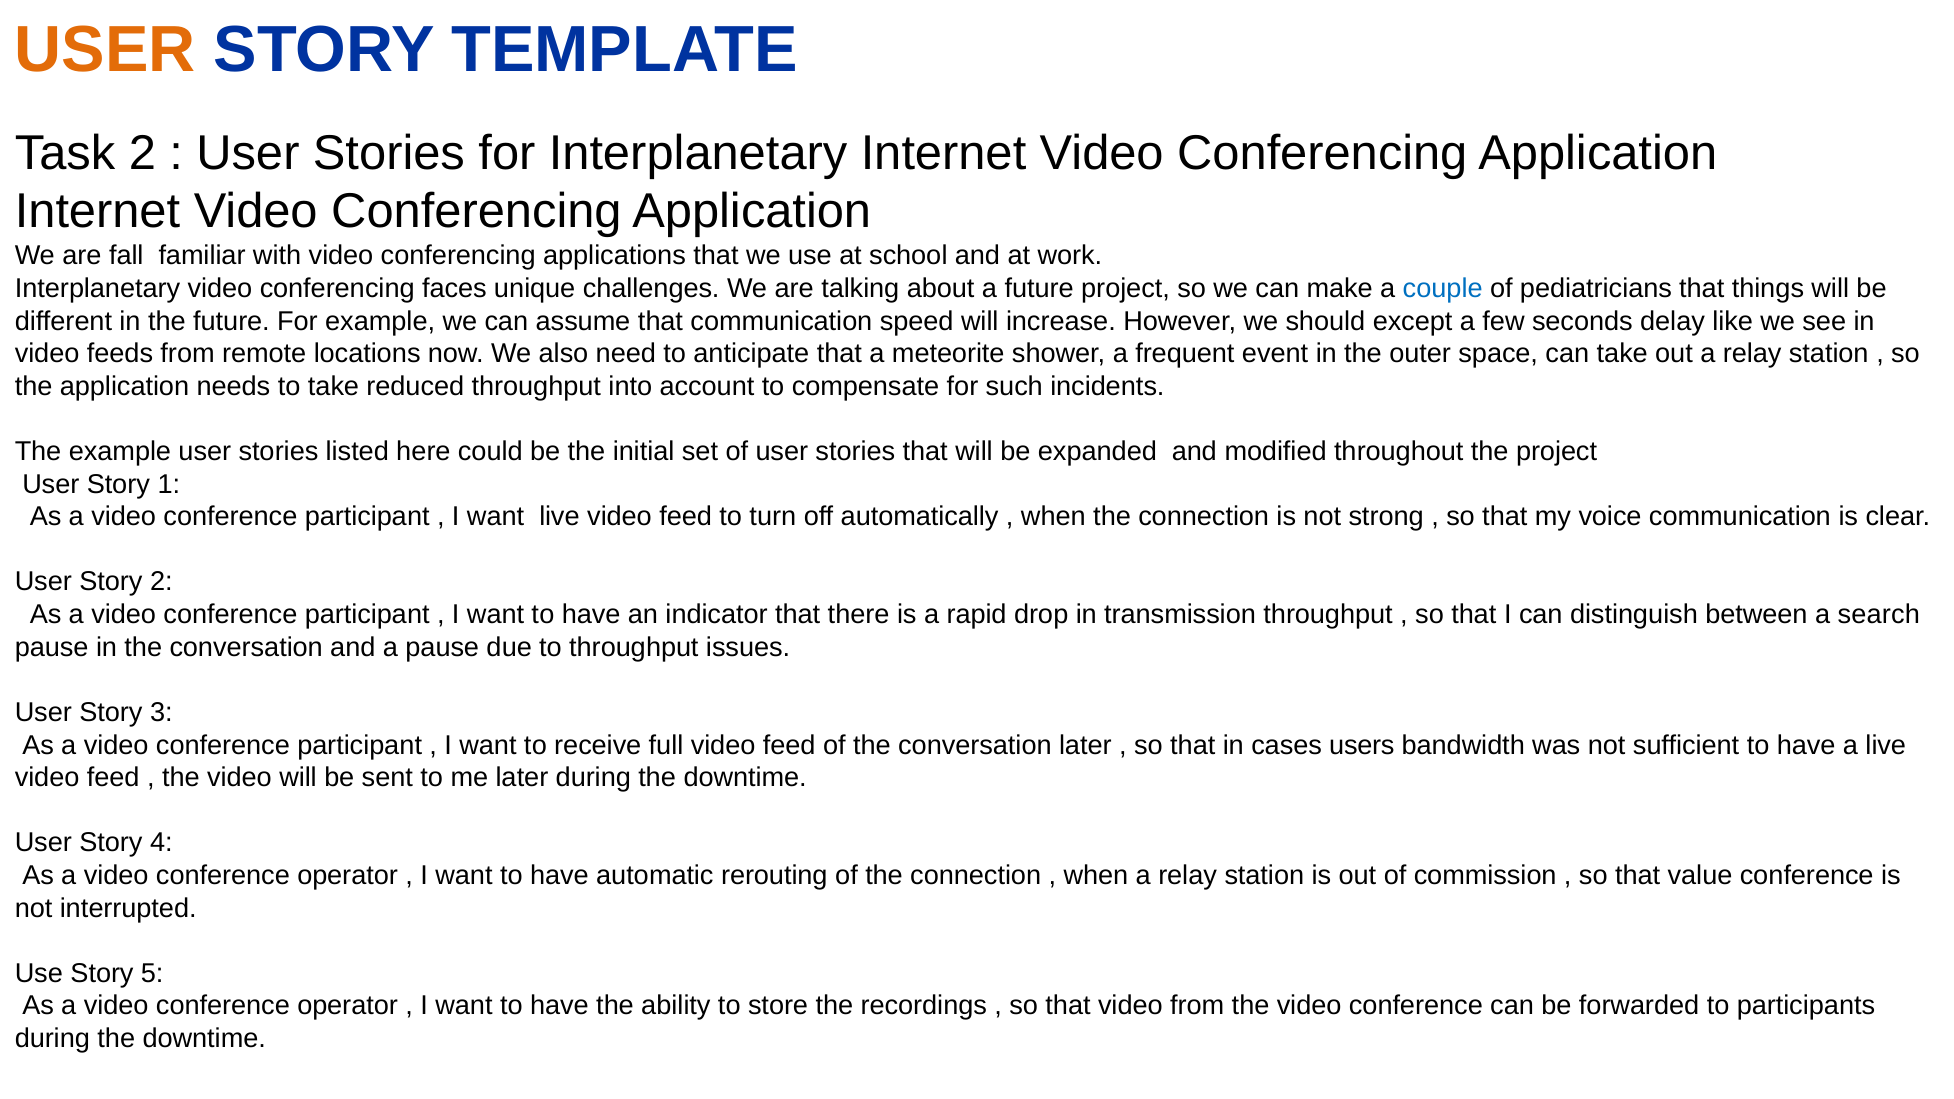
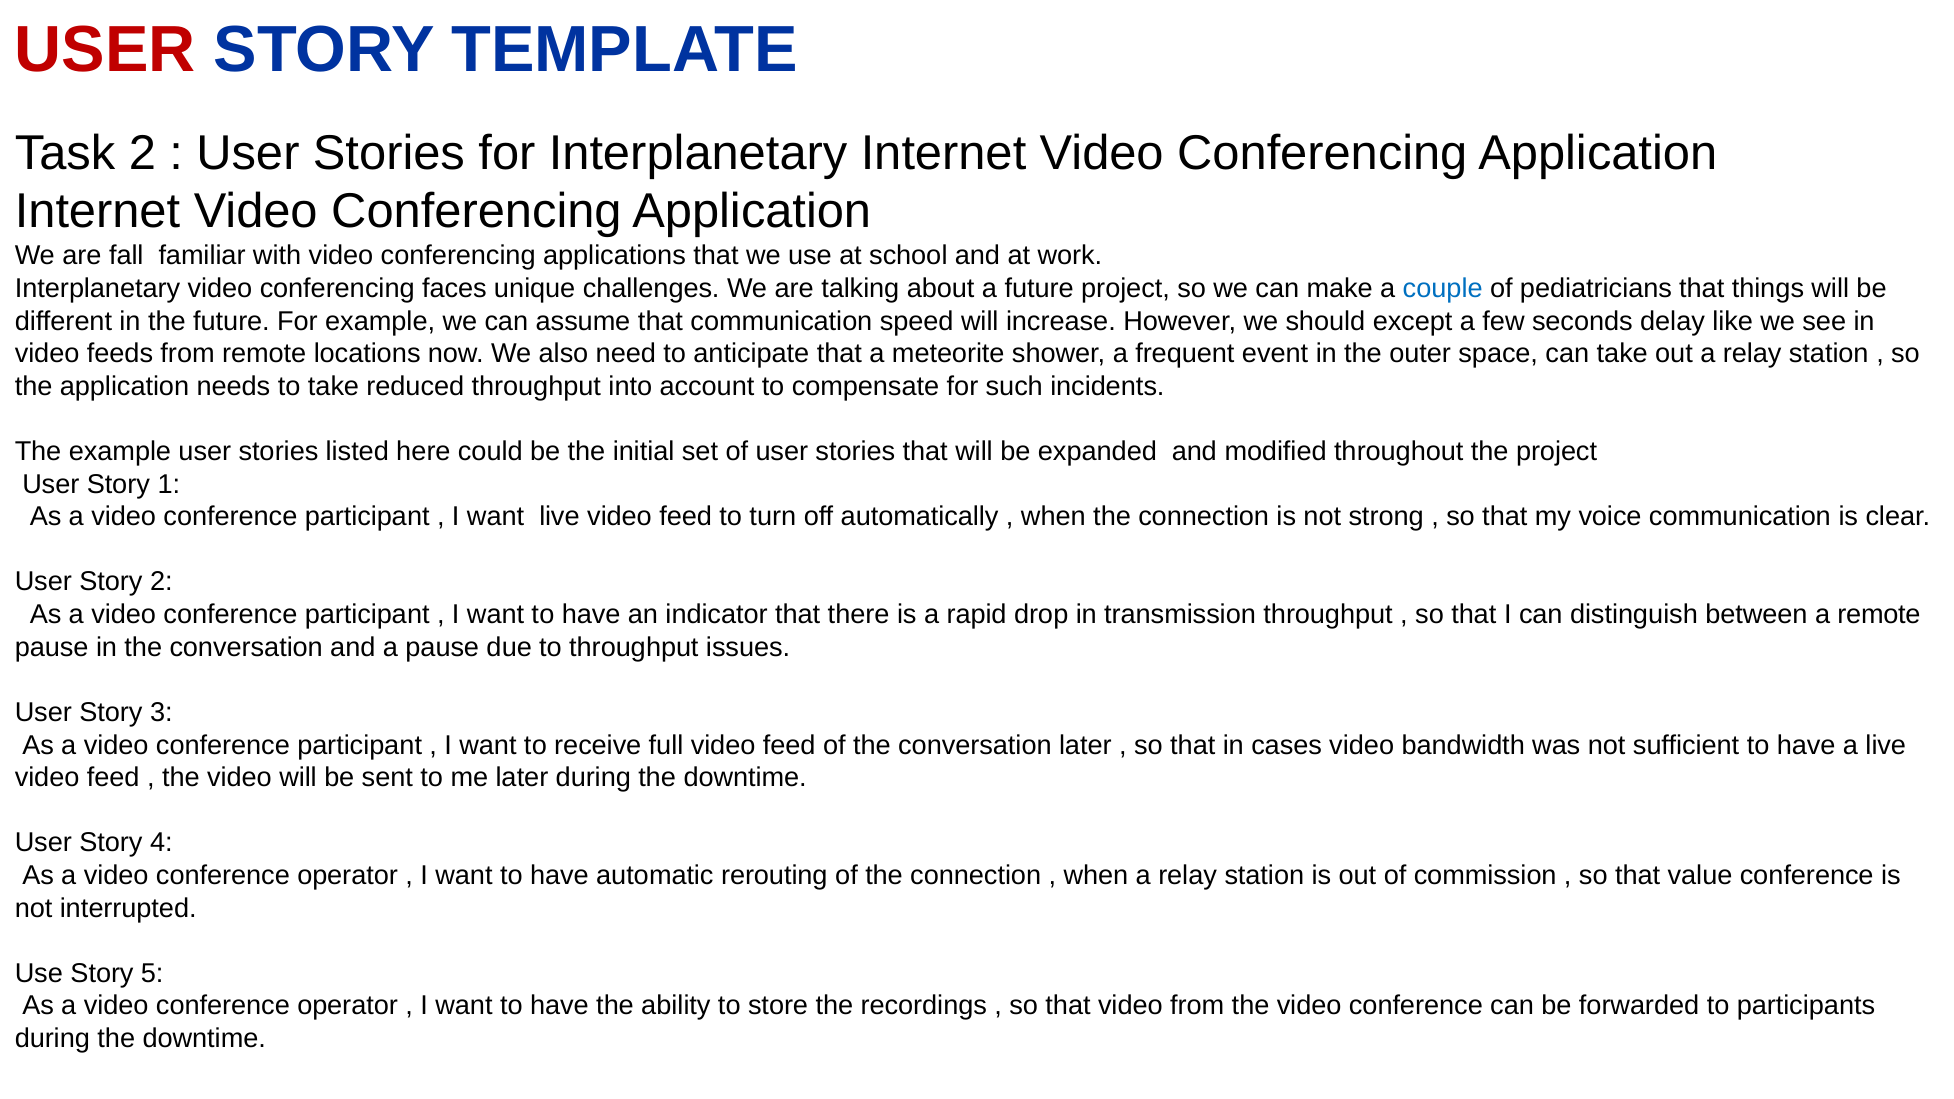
USER at (105, 50) colour: orange -> red
a search: search -> remote
cases users: users -> video
